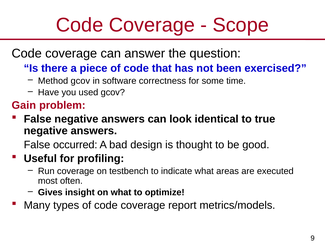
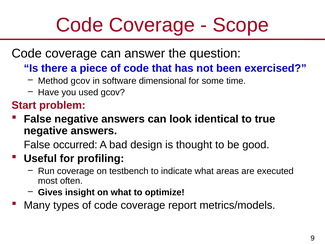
correctness: correctness -> dimensional
Gain: Gain -> Start
